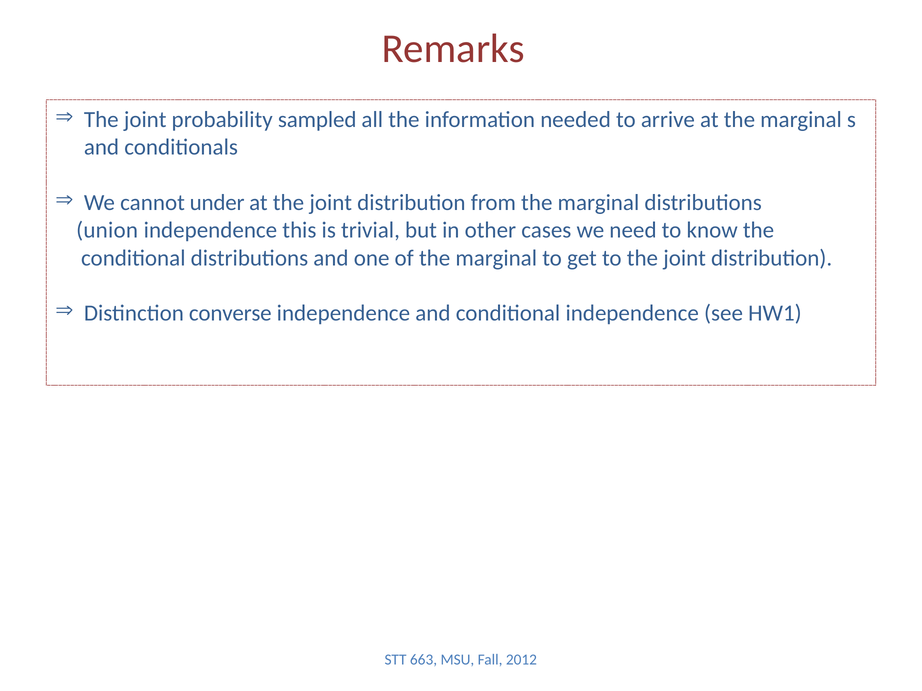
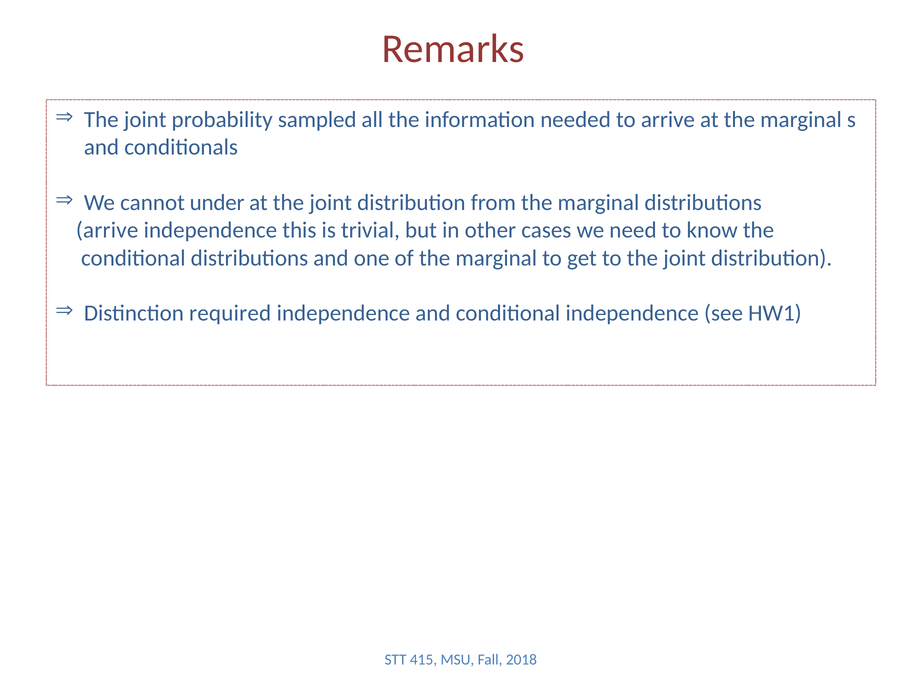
union at (107, 230): union -> arrive
converse: converse -> required
663: 663 -> 415
2012: 2012 -> 2018
